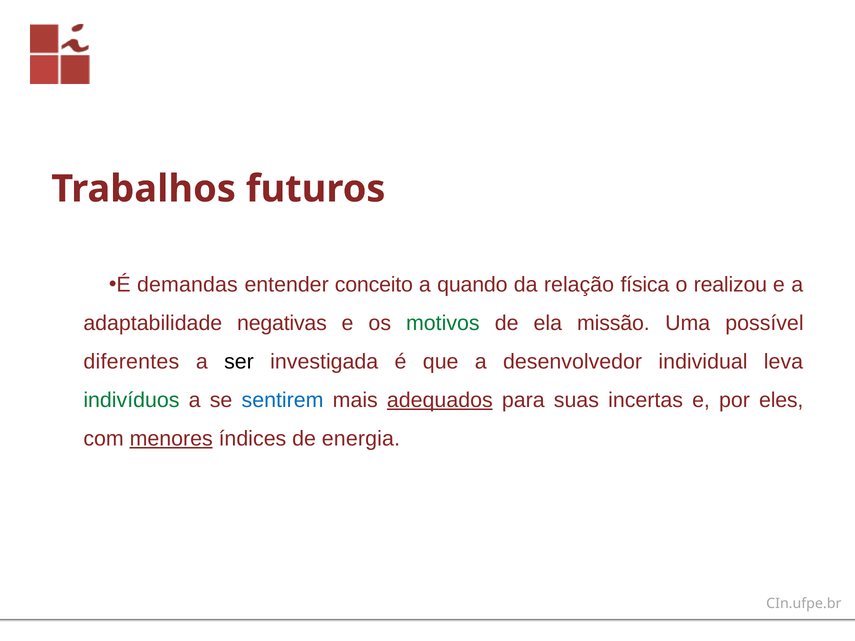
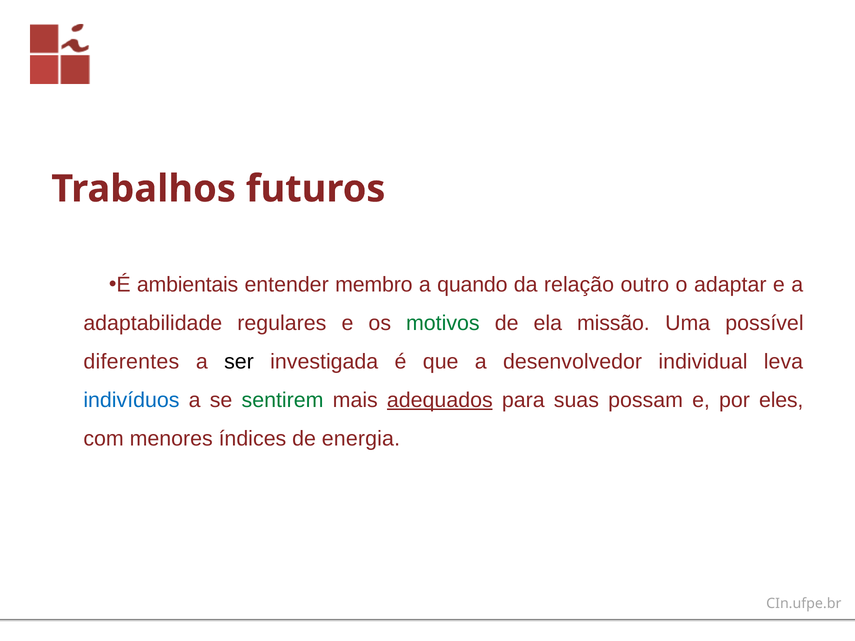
demandas: demandas -> ambientais
conceito: conceito -> membro
física: física -> outro
realizou: realizou -> adaptar
negativas: negativas -> regulares
indivíduos colour: green -> blue
sentirem colour: blue -> green
incertas: incertas -> possam
menores underline: present -> none
